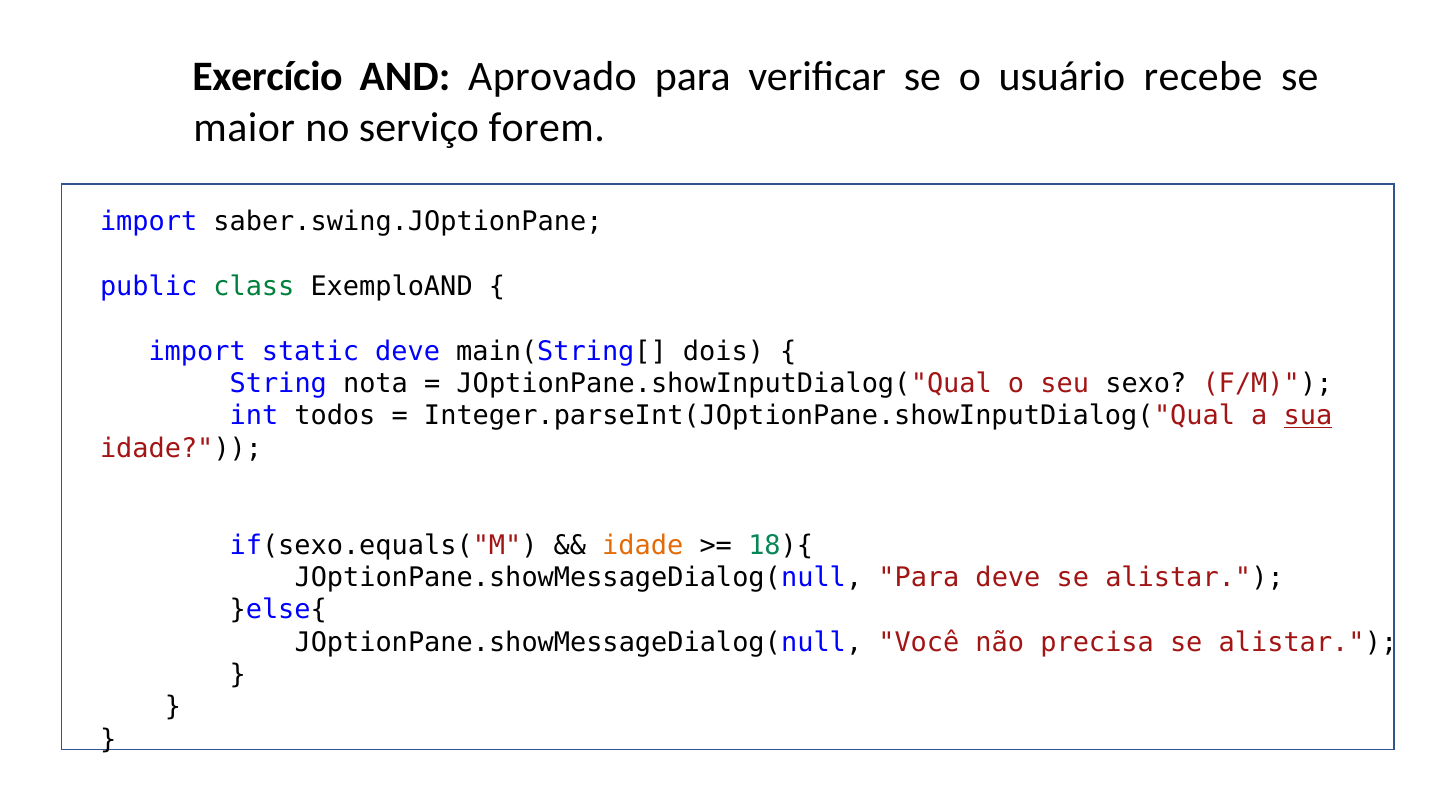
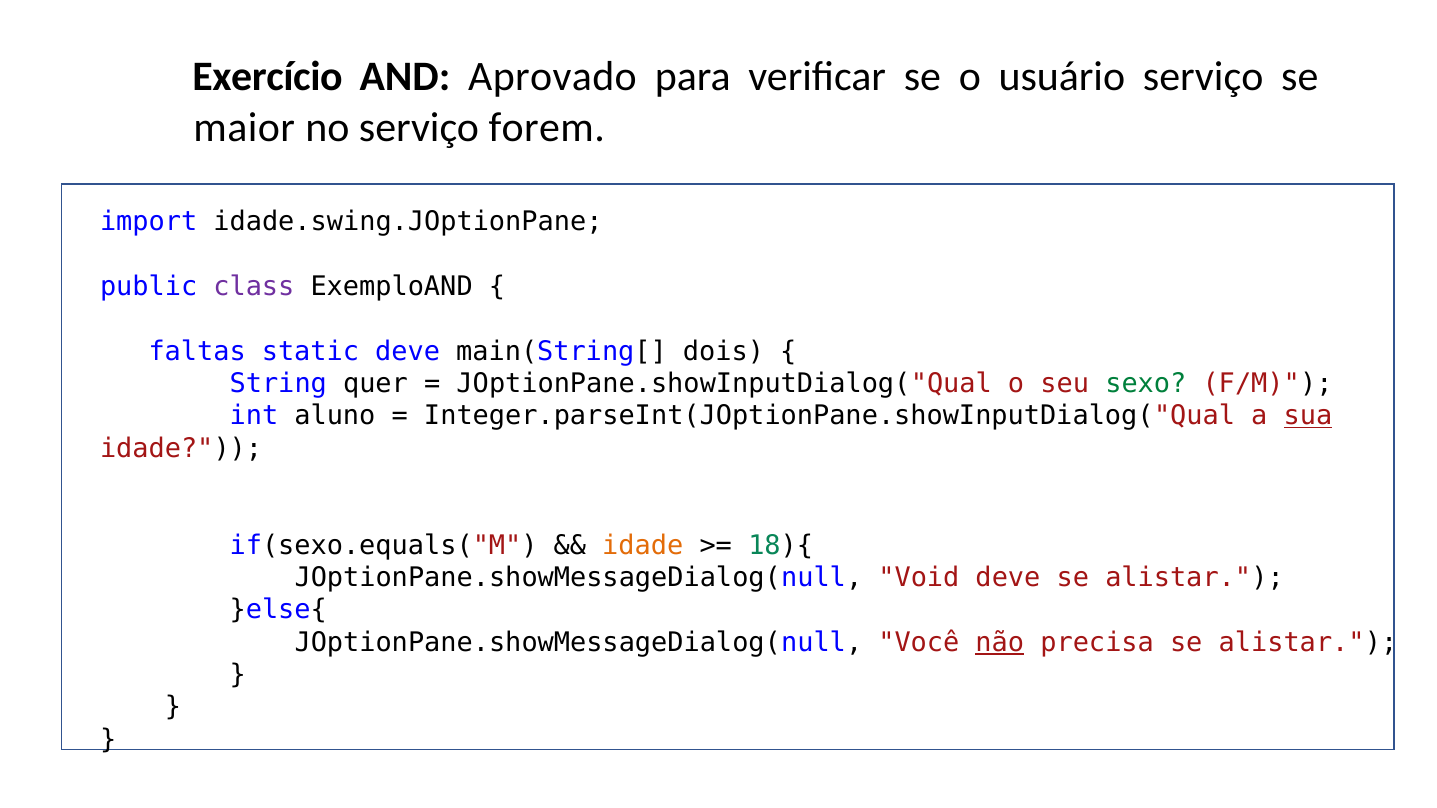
usuário recebe: recebe -> serviço
saber.swing.JOptionPane: saber.swing.JOptionPane -> idade.swing.JOptionPane
class colour: green -> purple
import at (197, 351): import -> faltas
nota: nota -> quer
sexo colour: black -> green
todos: todos -> aluno
JOptionPane.showMessageDialog(null Para: Para -> Void
não underline: none -> present
